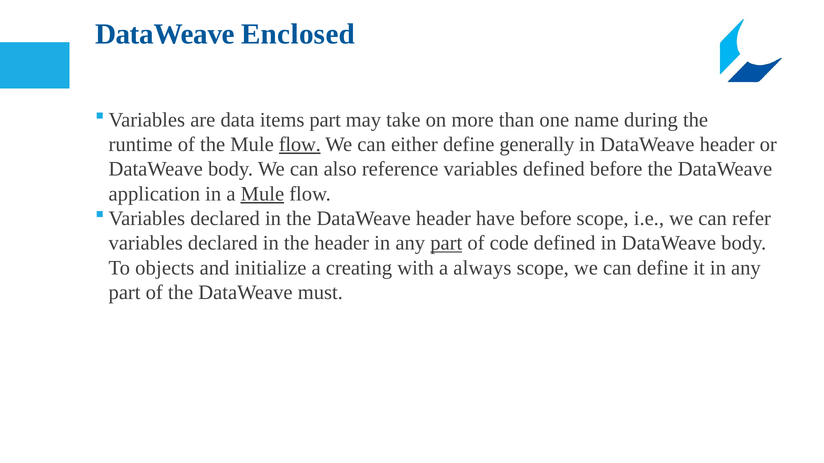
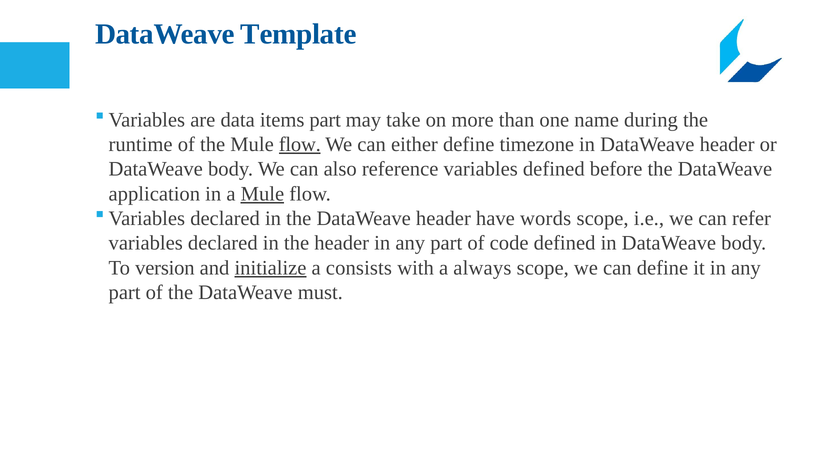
Enclosed: Enclosed -> Template
generally: generally -> timezone
have before: before -> words
part at (446, 243) underline: present -> none
objects: objects -> version
initialize underline: none -> present
creating: creating -> consists
